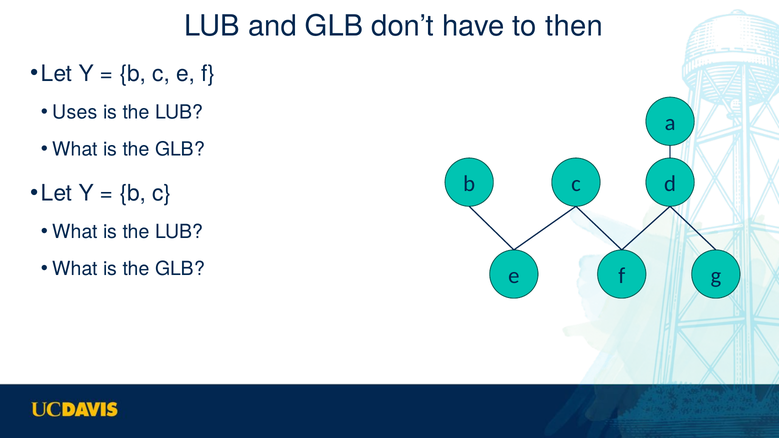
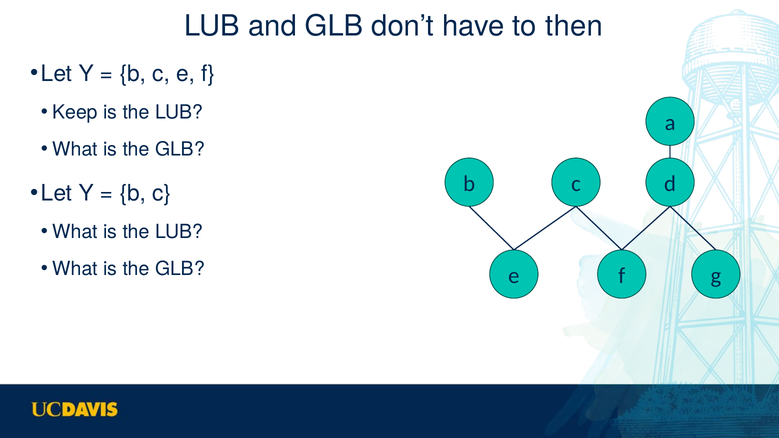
Uses: Uses -> Keep
